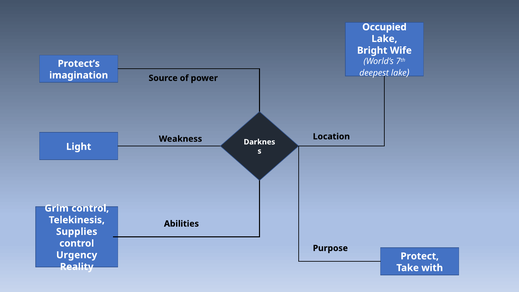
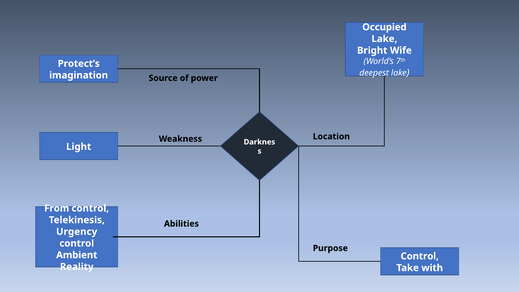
Grim: Grim -> From
Supplies: Supplies -> Urgency
Urgency: Urgency -> Ambient
Protect at (420, 256): Protect -> Control
